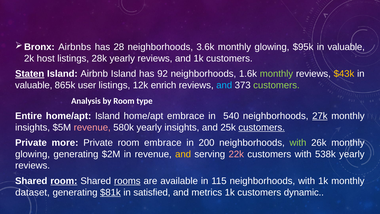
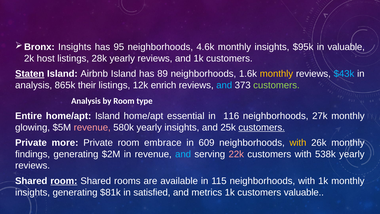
Airbnbs at (75, 47): Airbnbs -> Insights
28: 28 -> 95
3.6k: 3.6k -> 4.6k
glowing at (272, 47): glowing -> insights
92: 92 -> 89
monthly at (276, 74) colour: light green -> yellow
$43k colour: yellow -> light blue
valuable at (34, 85): valuable -> analysis
user: user -> their
home/apt embrace: embrace -> essential
540: 540 -> 116
27k underline: present -> none
insights at (33, 127): insights -> glowing
200: 200 -> 609
with at (298, 143) colour: light green -> yellow
glowing at (33, 154): glowing -> findings
and at (183, 154) colour: yellow -> light blue
rooms underline: present -> none
dataset at (33, 192): dataset -> insights
$81k underline: present -> none
customers dynamic: dynamic -> valuable
